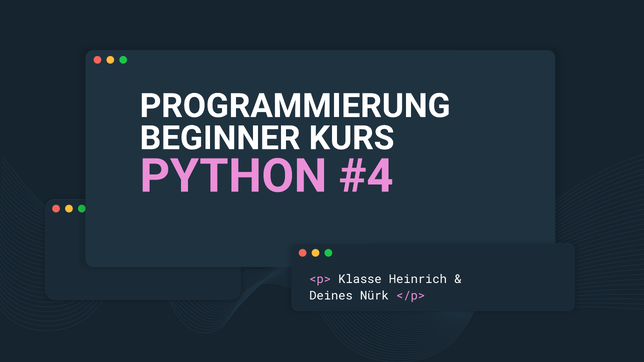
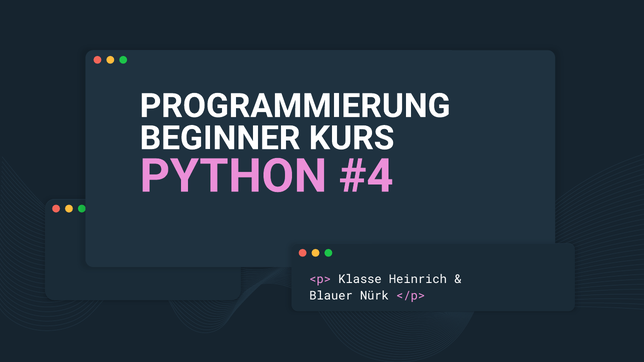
Deines: Deines -> Blauer
